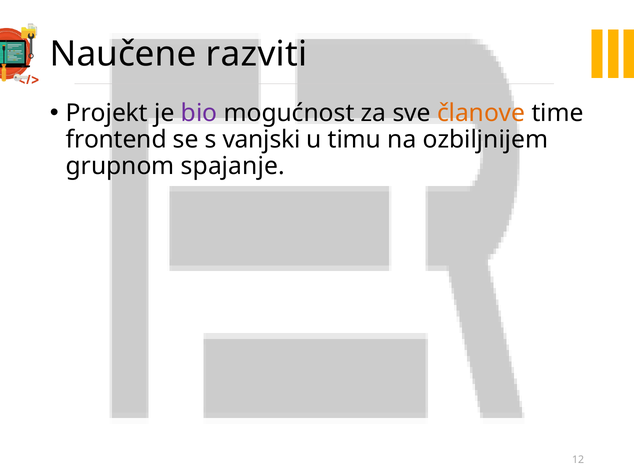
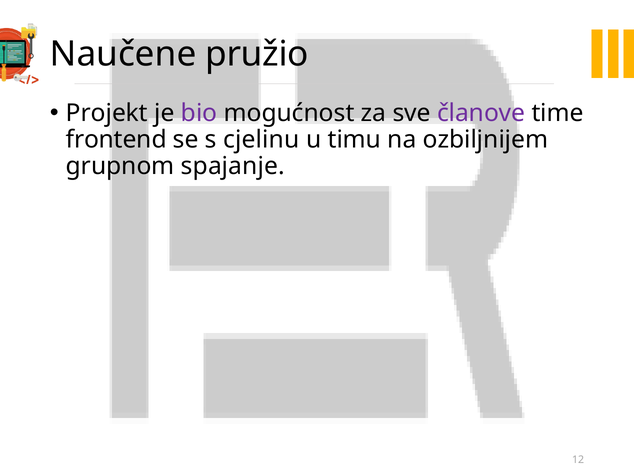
razviti: razviti -> pružio
članove colour: orange -> purple
vanjski: vanjski -> cjelinu
